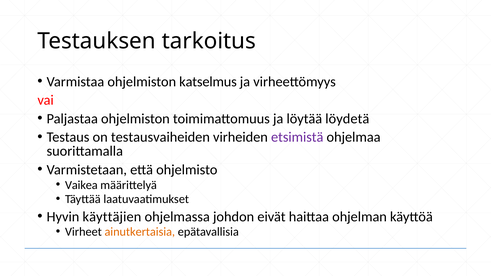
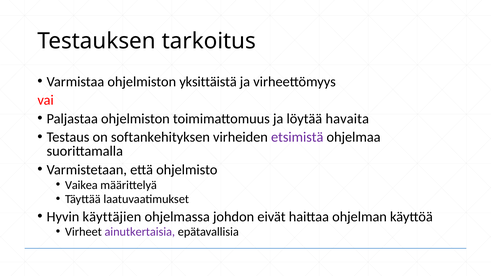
katselmus: katselmus -> yksittäistä
löydetä: löydetä -> havaita
testausvaiheiden: testausvaiheiden -> softankehityksen
ainutkertaisia colour: orange -> purple
